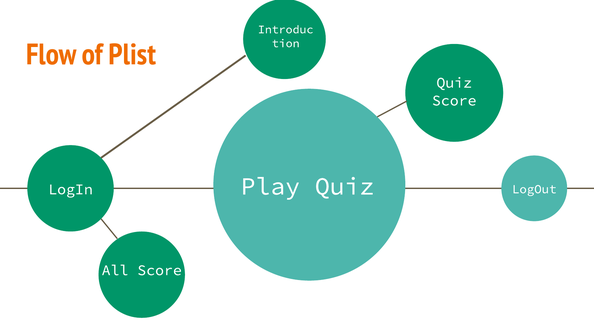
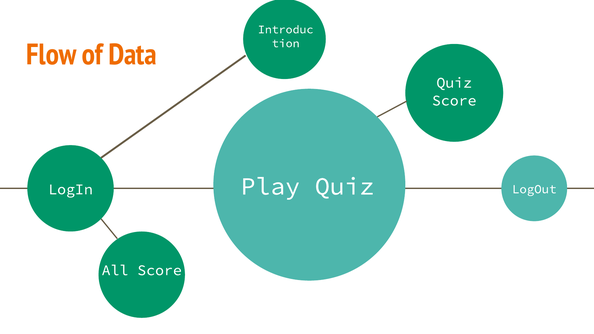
Plist: Plist -> Data
